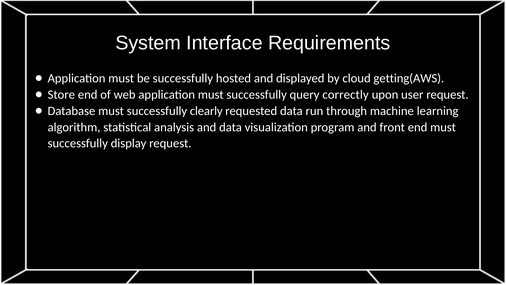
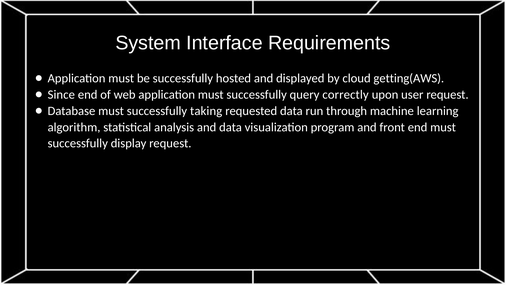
Store: Store -> Since
clearly: clearly -> taking
